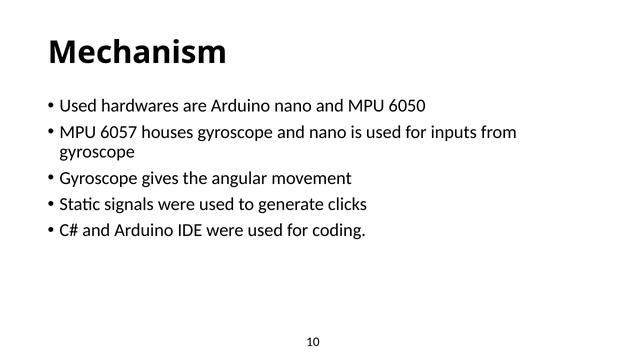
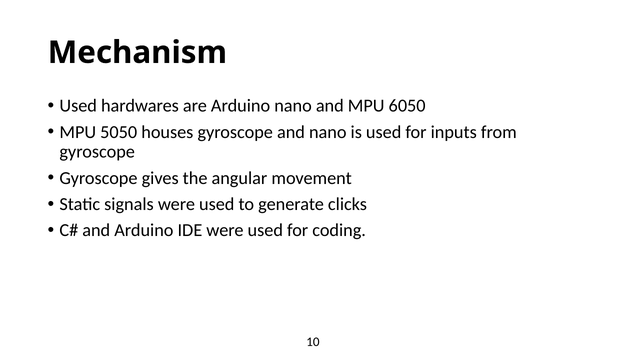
6057: 6057 -> 5050
